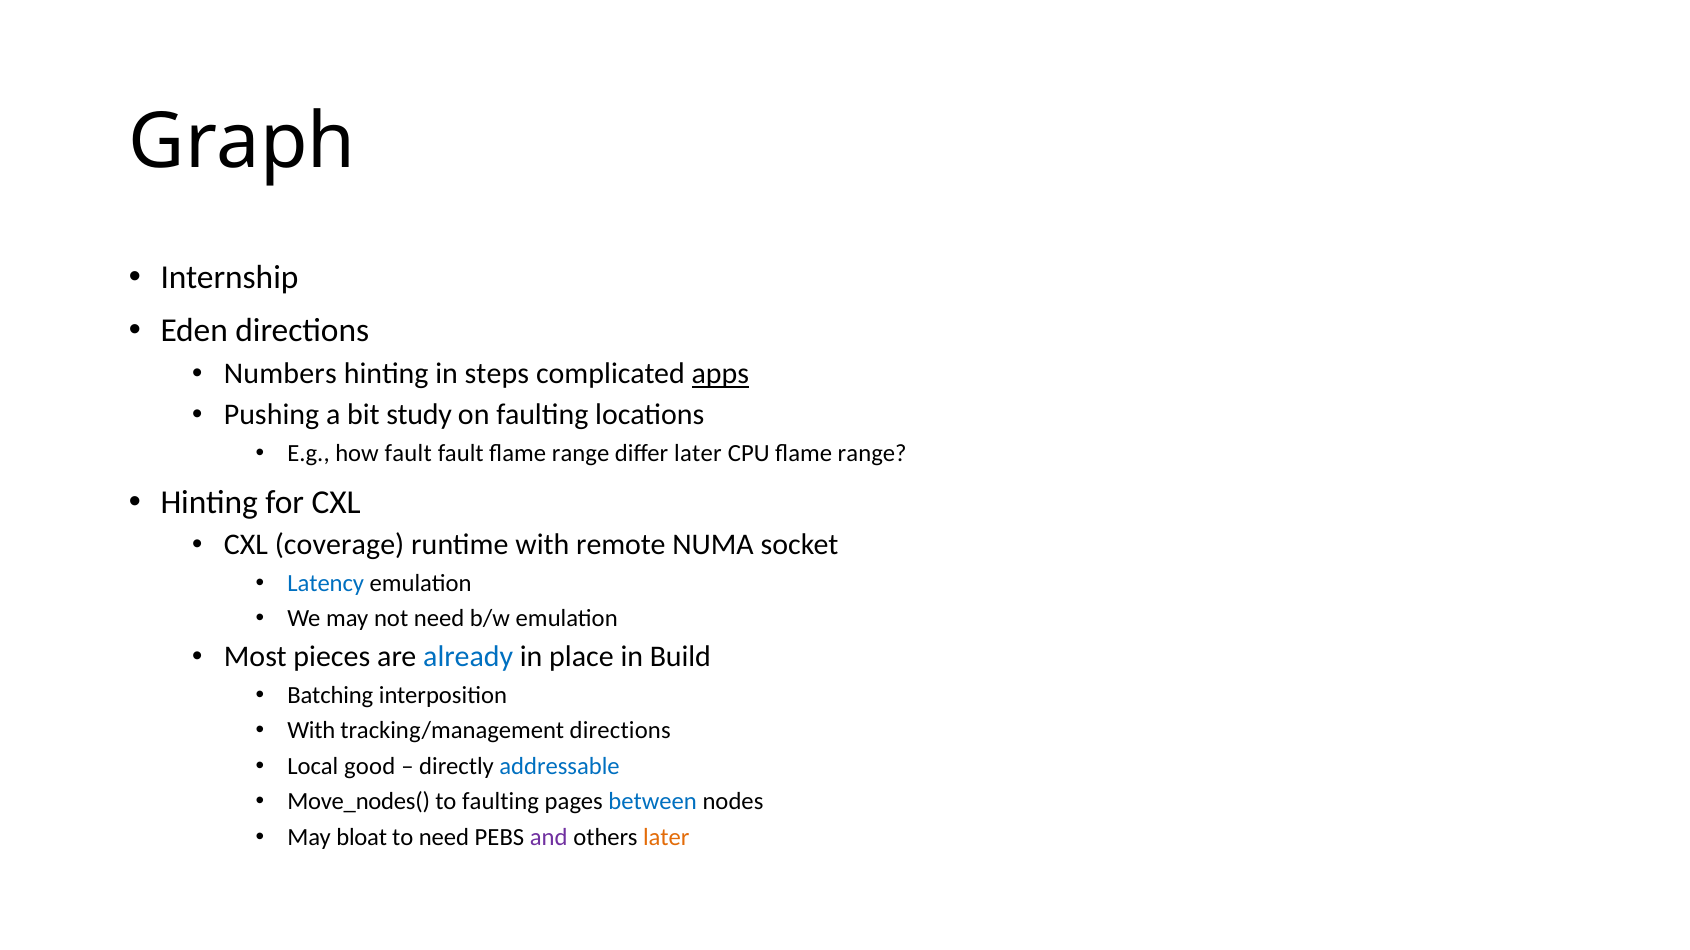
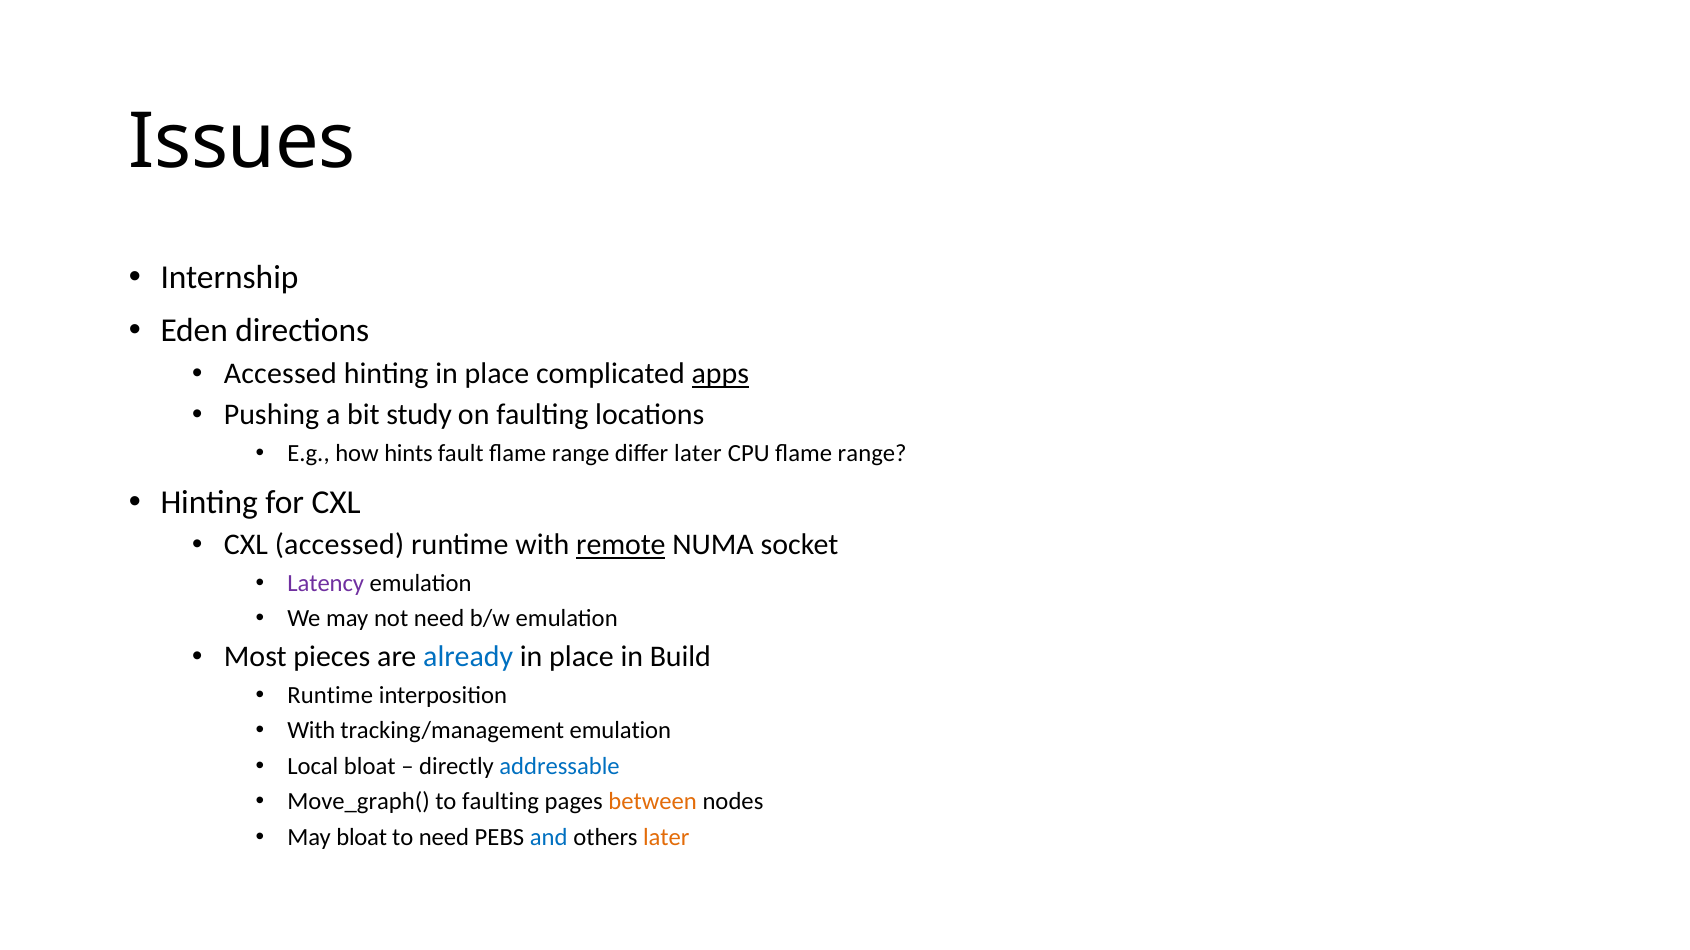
Graph: Graph -> Issues
Numbers at (280, 374): Numbers -> Accessed
hinting in steps: steps -> place
how fault: fault -> hints
CXL coverage: coverage -> accessed
remote underline: none -> present
Latency colour: blue -> purple
Batching at (330, 696): Batching -> Runtime
tracking/management directions: directions -> emulation
Local good: good -> bloat
Move_nodes(: Move_nodes( -> Move_graph(
between colour: blue -> orange
and colour: purple -> blue
